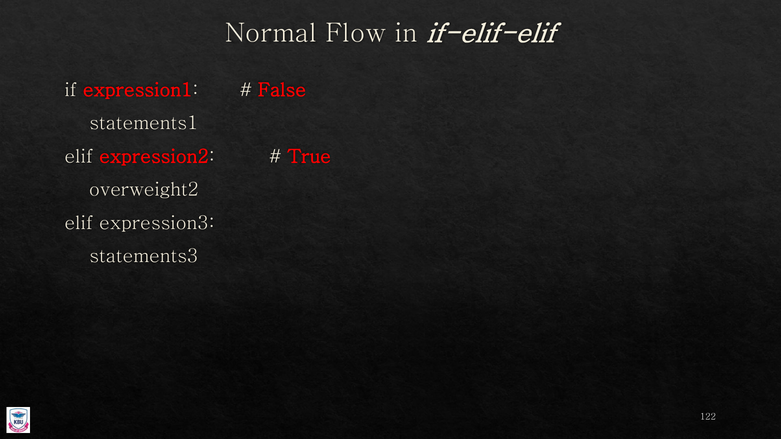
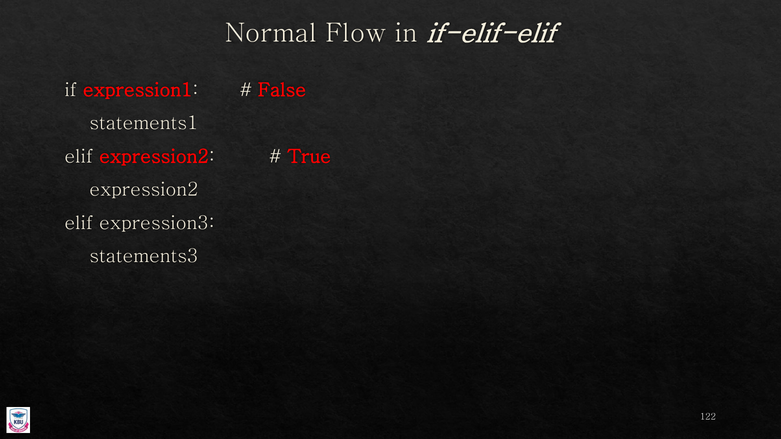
overweight2 at (144, 190): overweight2 -> expression2
